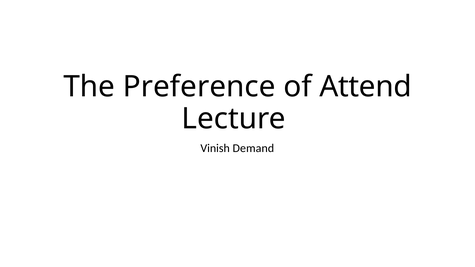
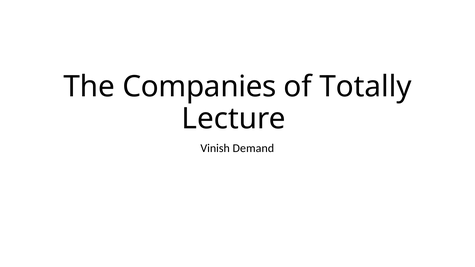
Preference: Preference -> Companies
Attend: Attend -> Totally
